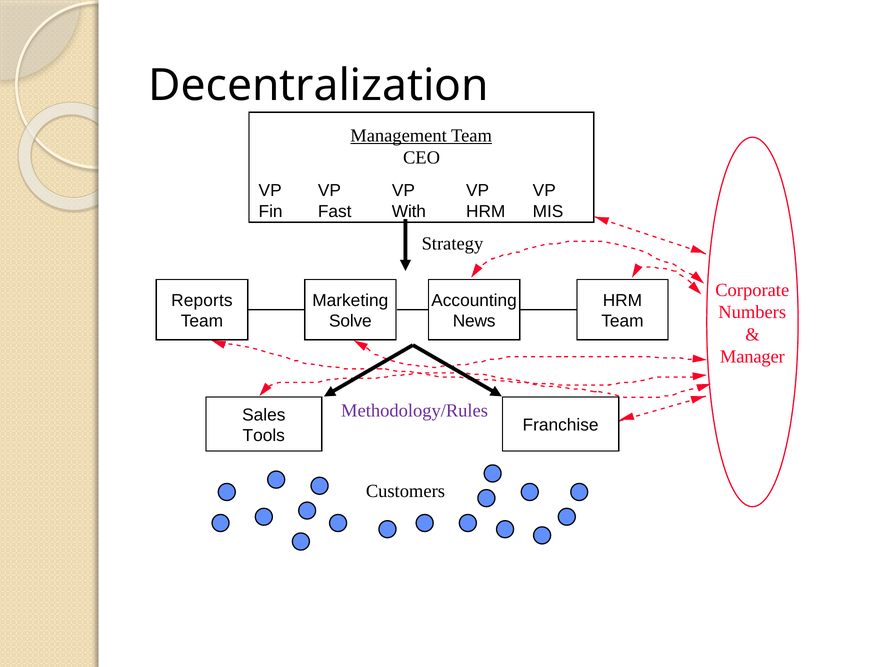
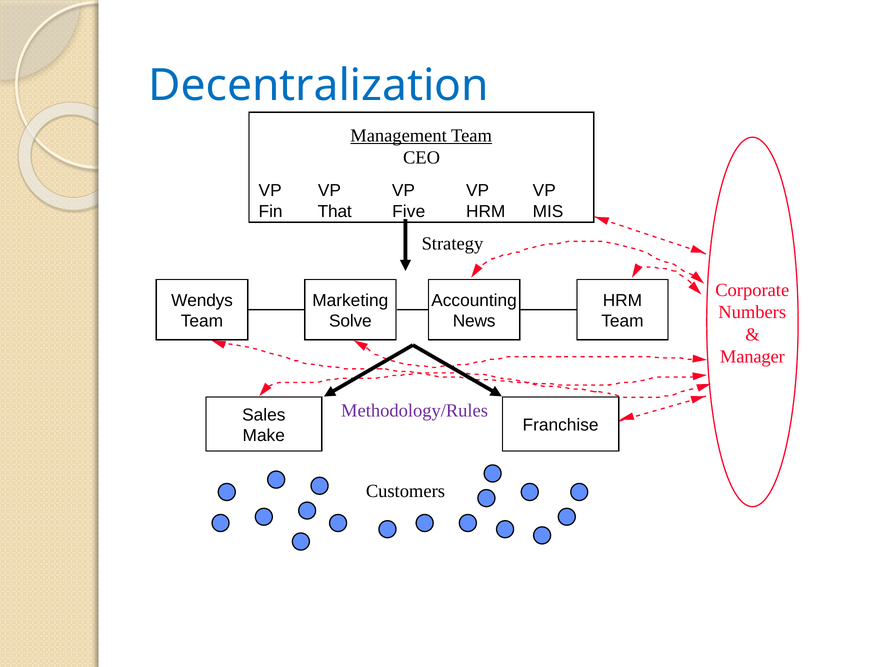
Decentralization colour: black -> blue
Fast: Fast -> That
With: With -> Five
Reports: Reports -> Wendys
Tools: Tools -> Make
